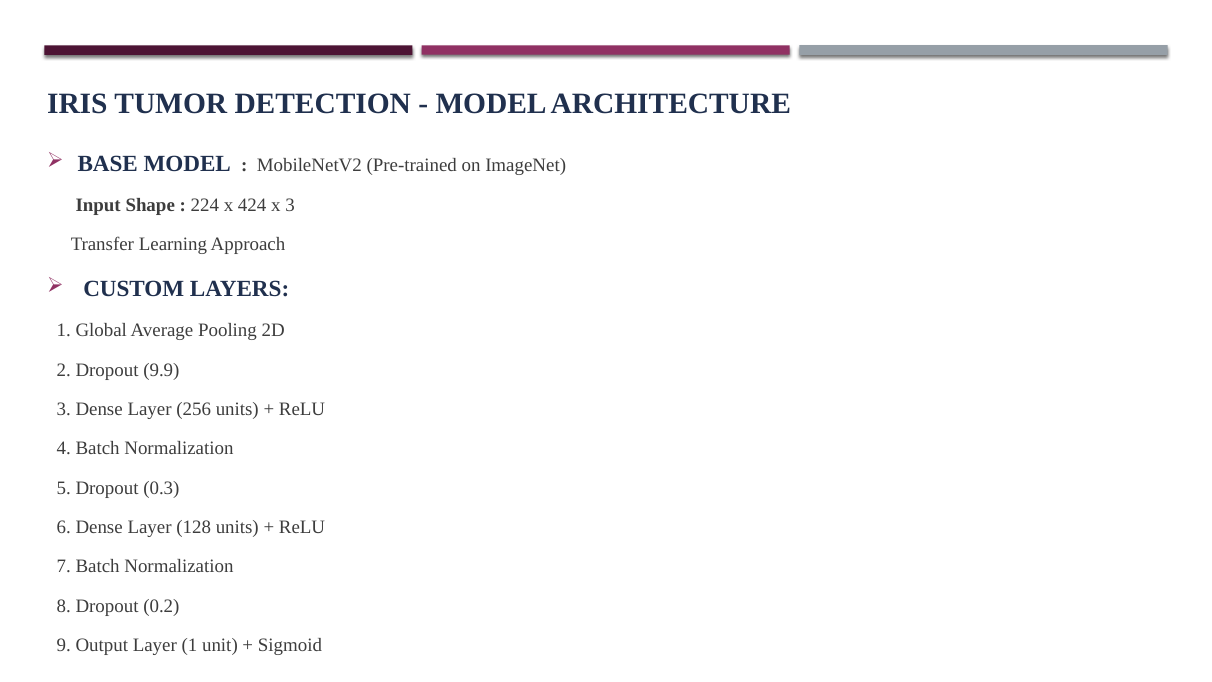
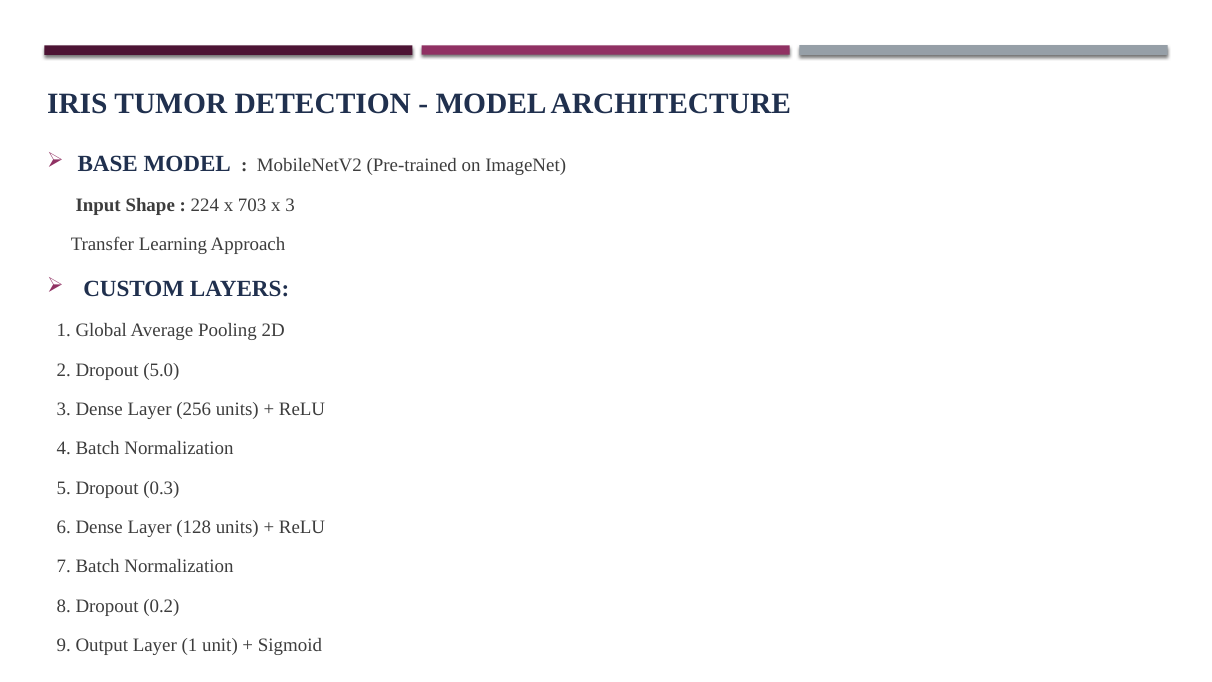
424: 424 -> 703
9.9: 9.9 -> 5.0
